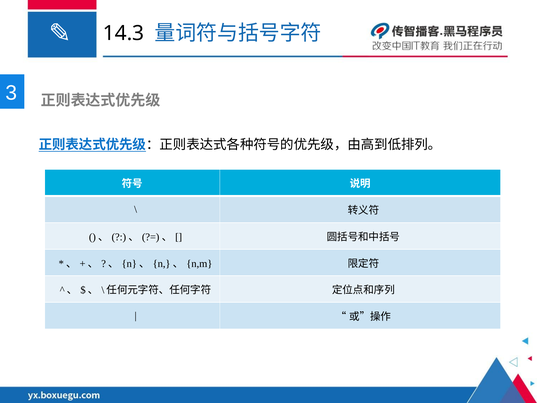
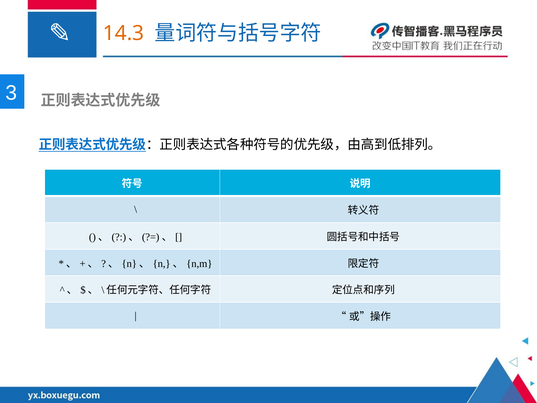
14.3 colour: black -> orange
